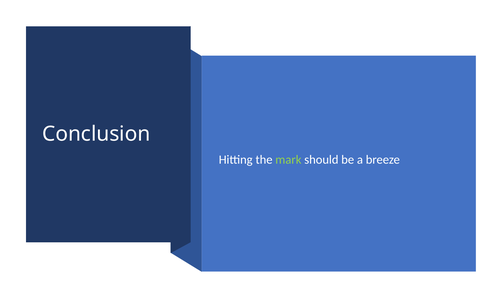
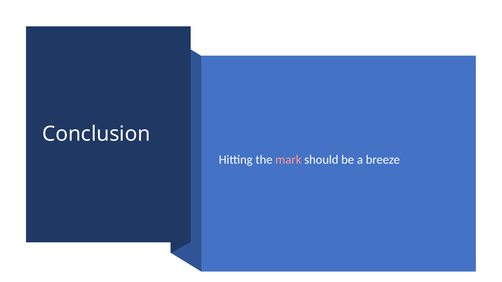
mark colour: light green -> pink
